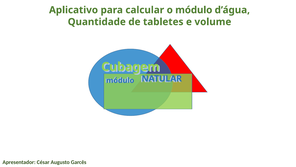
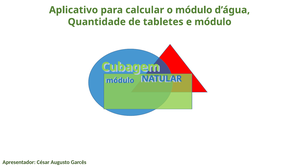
e volume: volume -> módulo
